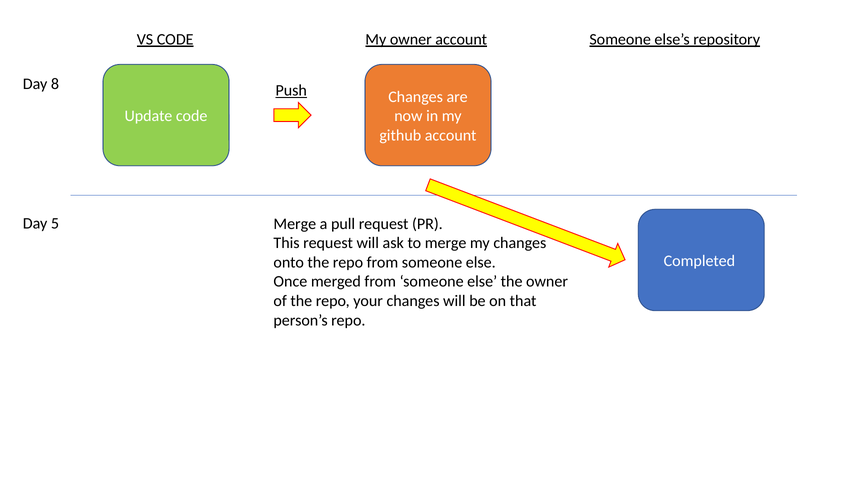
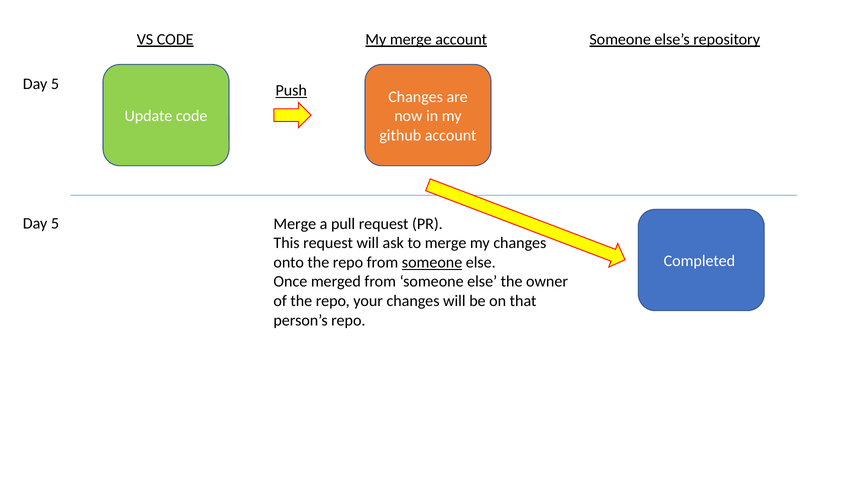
My owner: owner -> merge
8 at (55, 84): 8 -> 5
someone at (432, 262) underline: none -> present
